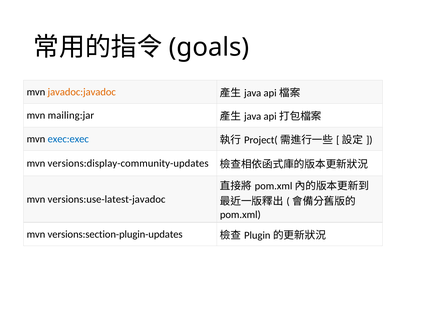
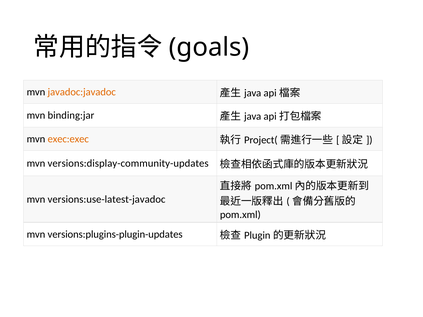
mailing:jar: mailing:jar -> binding:jar
exec:exec colour: blue -> orange
versions:section-plugin-updates: versions:section-plugin-updates -> versions:plugins-plugin-updates
